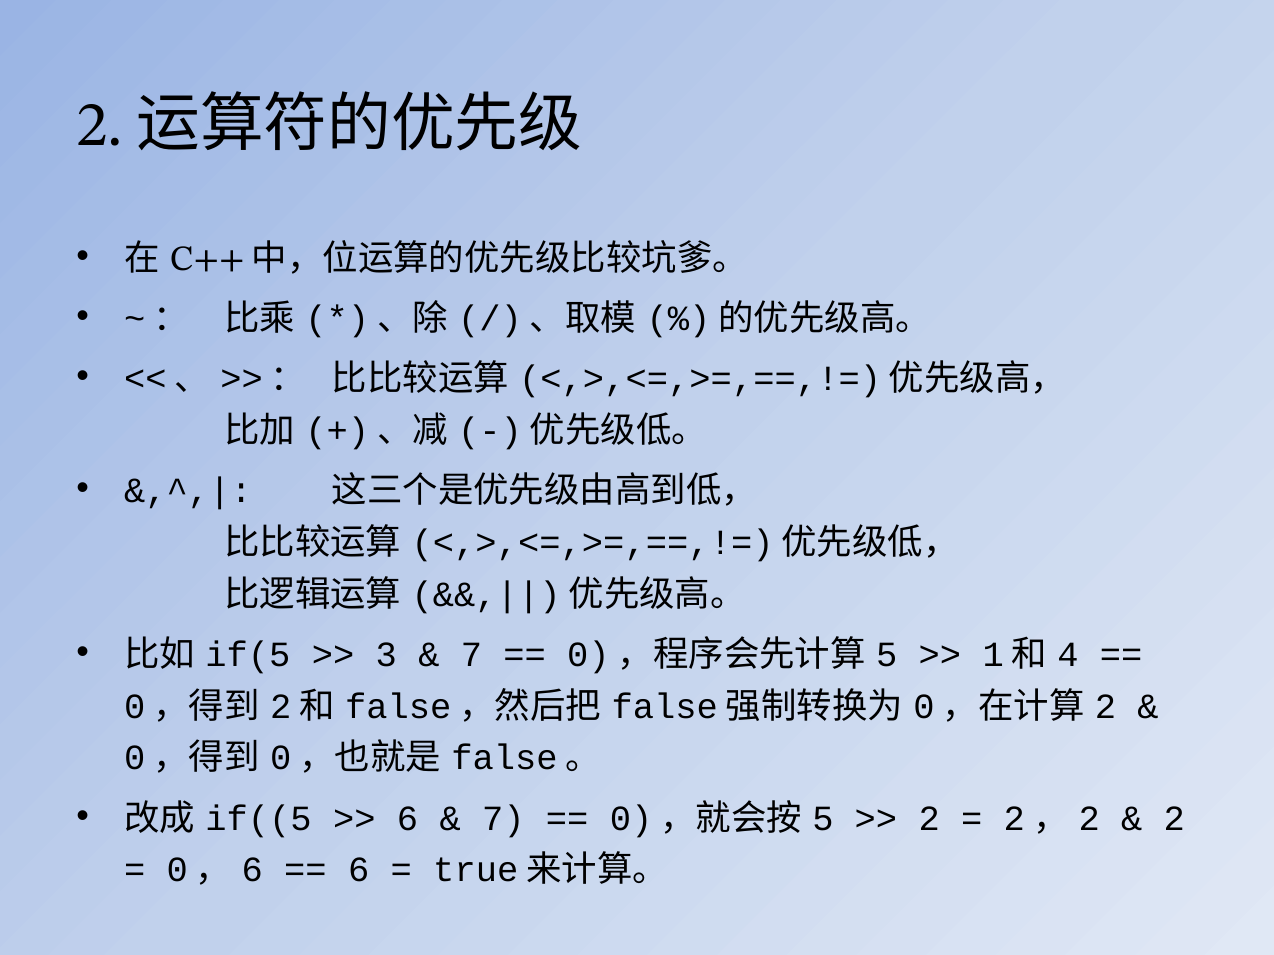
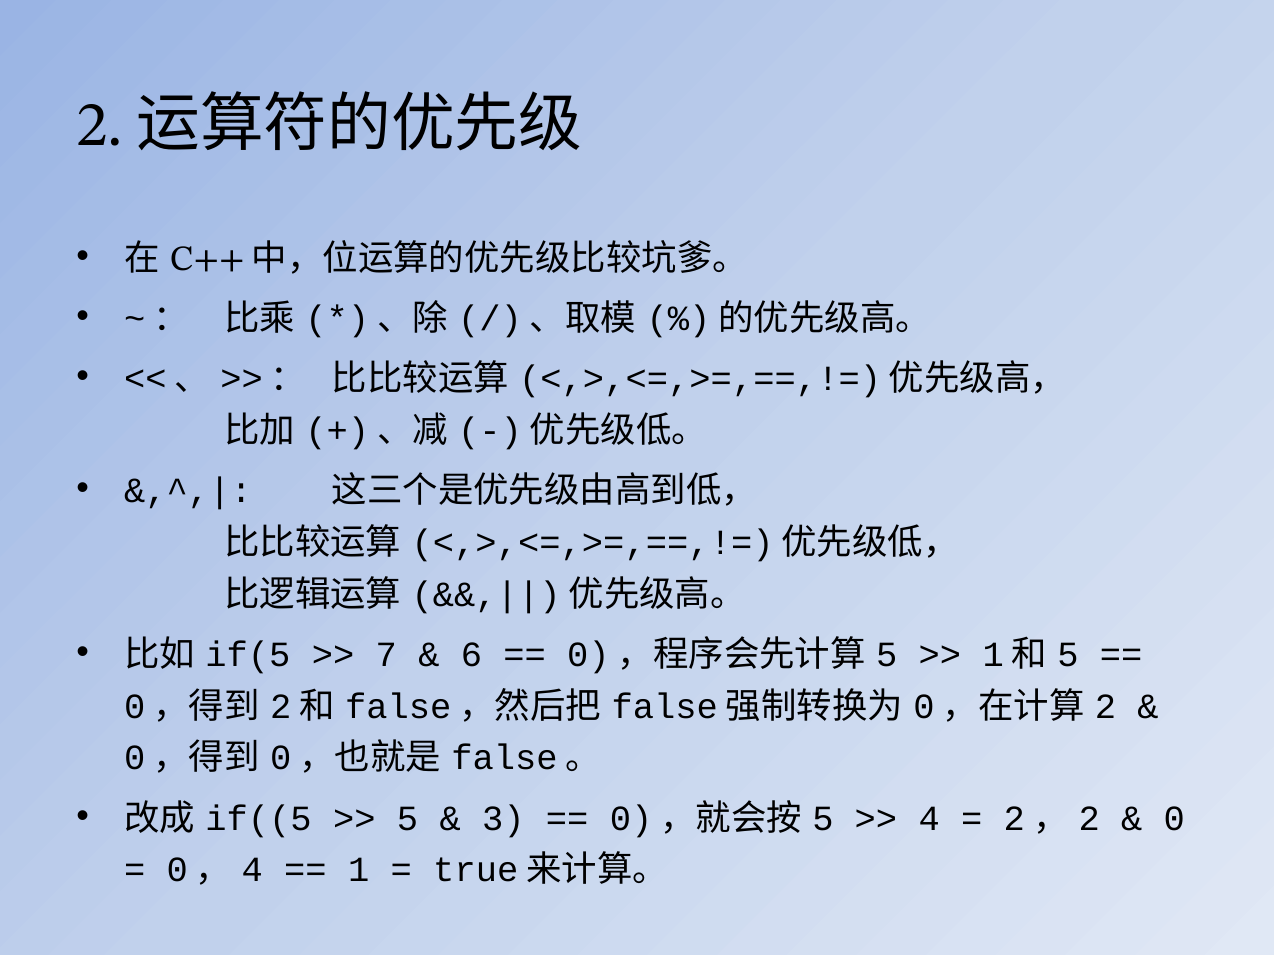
3: 3 -> 7
7 at (471, 655): 7 -> 6
4 at (1068, 655): 4 -> 5
6 at (407, 819): 6 -> 5
7 at (503, 819): 7 -> 3
2 at (929, 819): 2 -> 4
2 at (1174, 819): 2 -> 0
6 at (252, 871): 6 -> 4
6 at (359, 871): 6 -> 1
